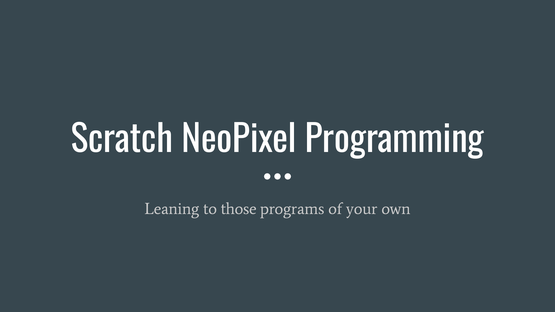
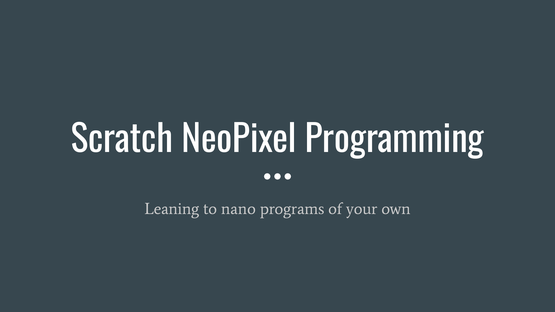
those: those -> nano
